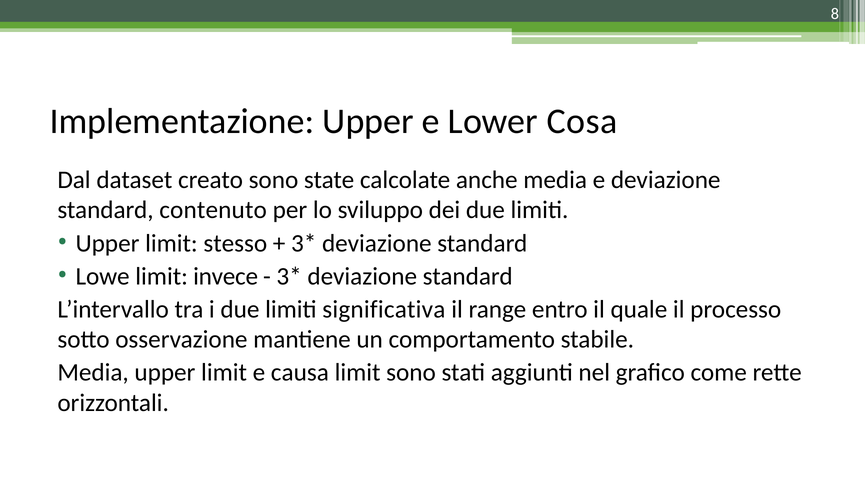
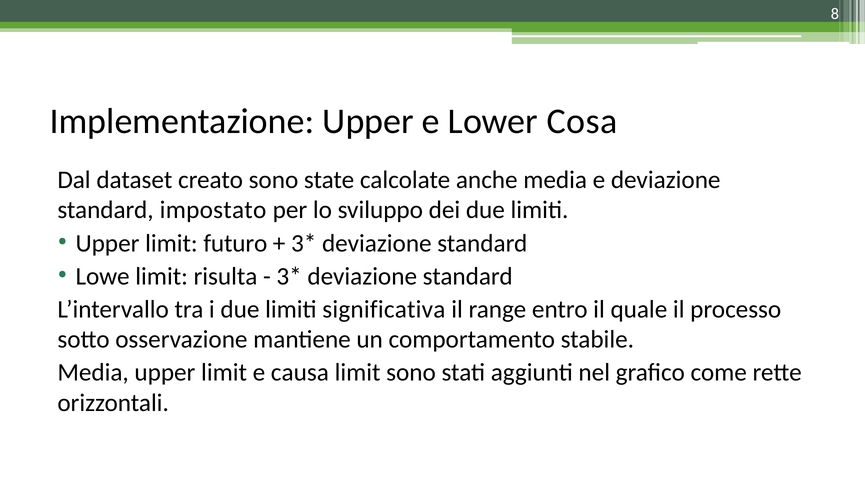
contenuto: contenuto -> impostato
stesso: stesso -> futuro
invece: invece -> risulta
